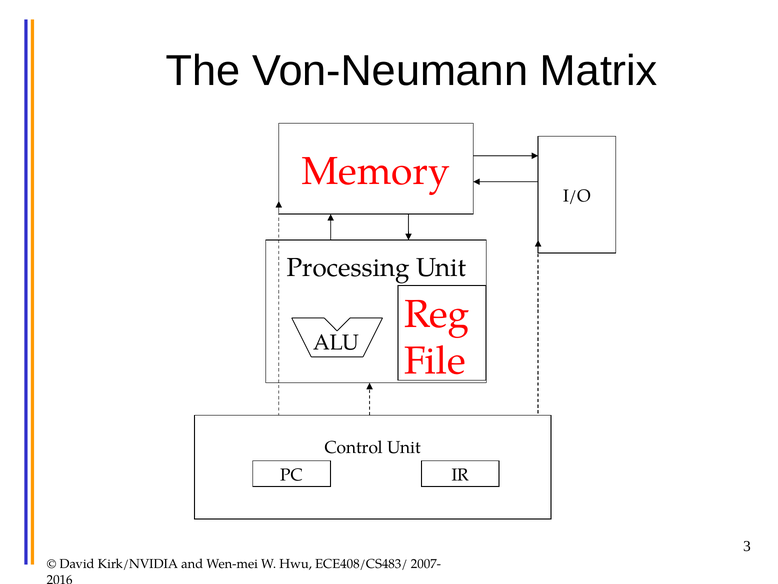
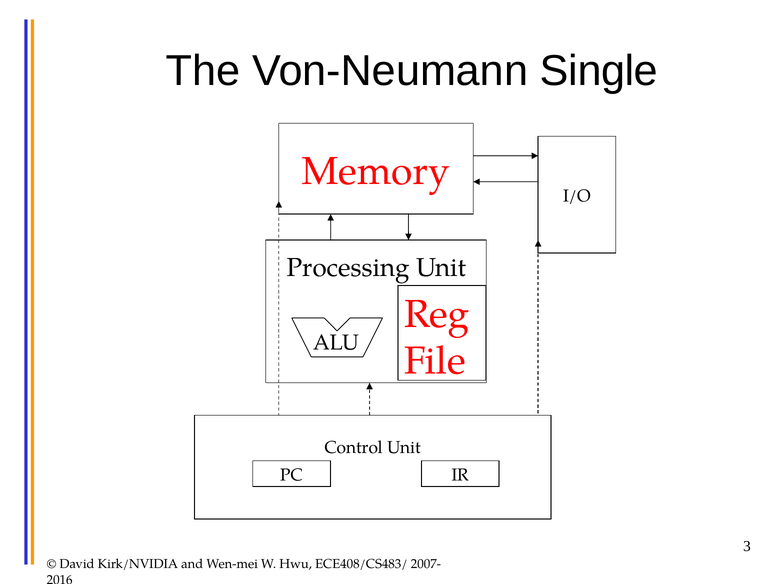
Matrix: Matrix -> Single
